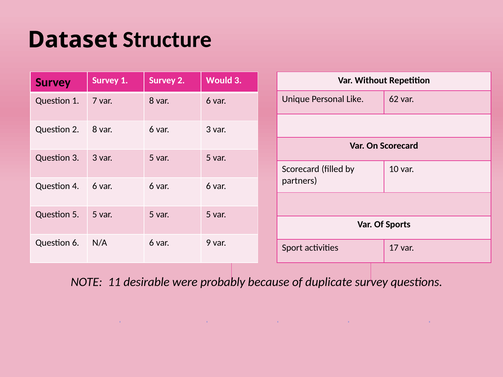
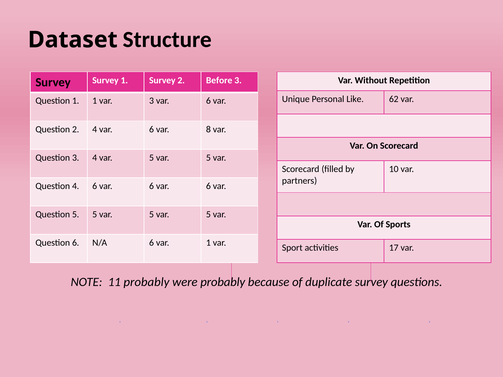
Would: Would -> Before
1 7: 7 -> 1
var 8: 8 -> 3
2 8: 8 -> 4
var 3: 3 -> 8
3 3: 3 -> 4
var 9: 9 -> 1
11 desirable: desirable -> probably
